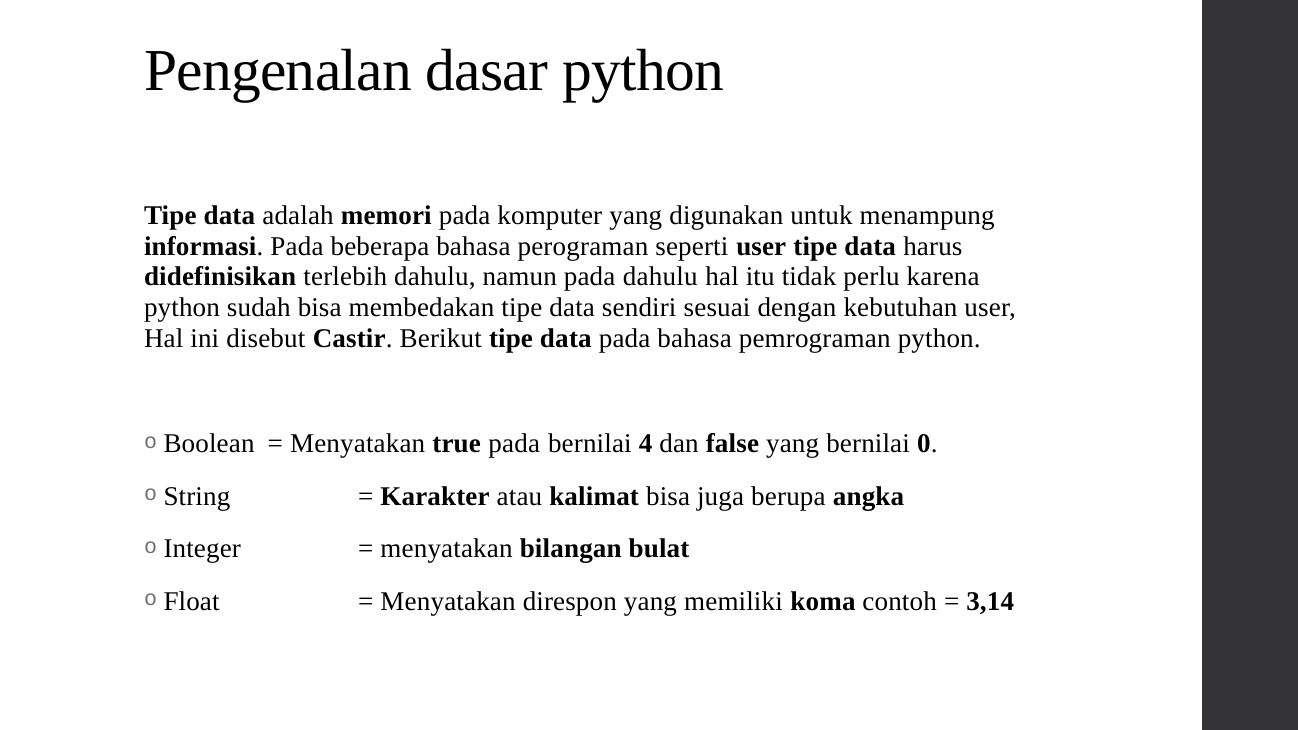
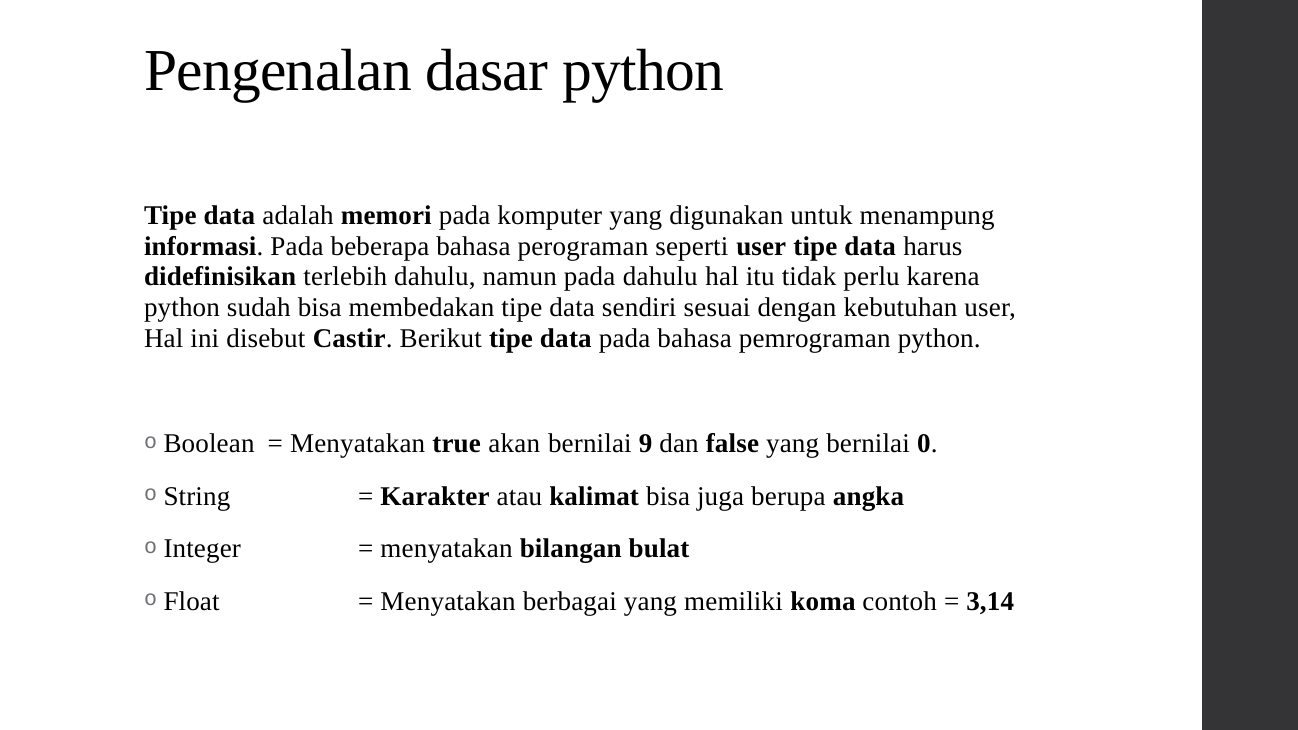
true pada: pada -> akan
4: 4 -> 9
direspon: direspon -> berbagai
